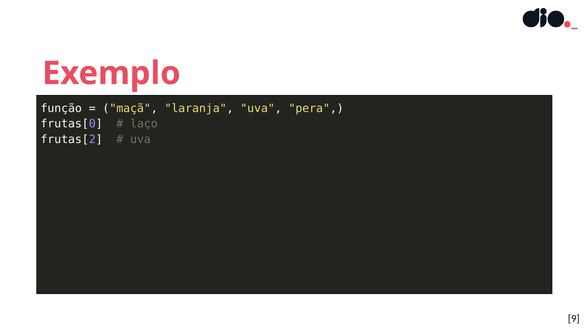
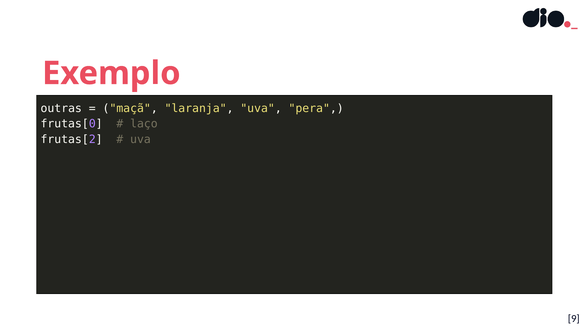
função: função -> outras
